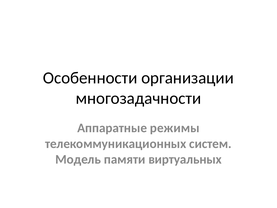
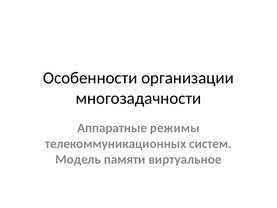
виртуальных: виртуальных -> виртуальное
